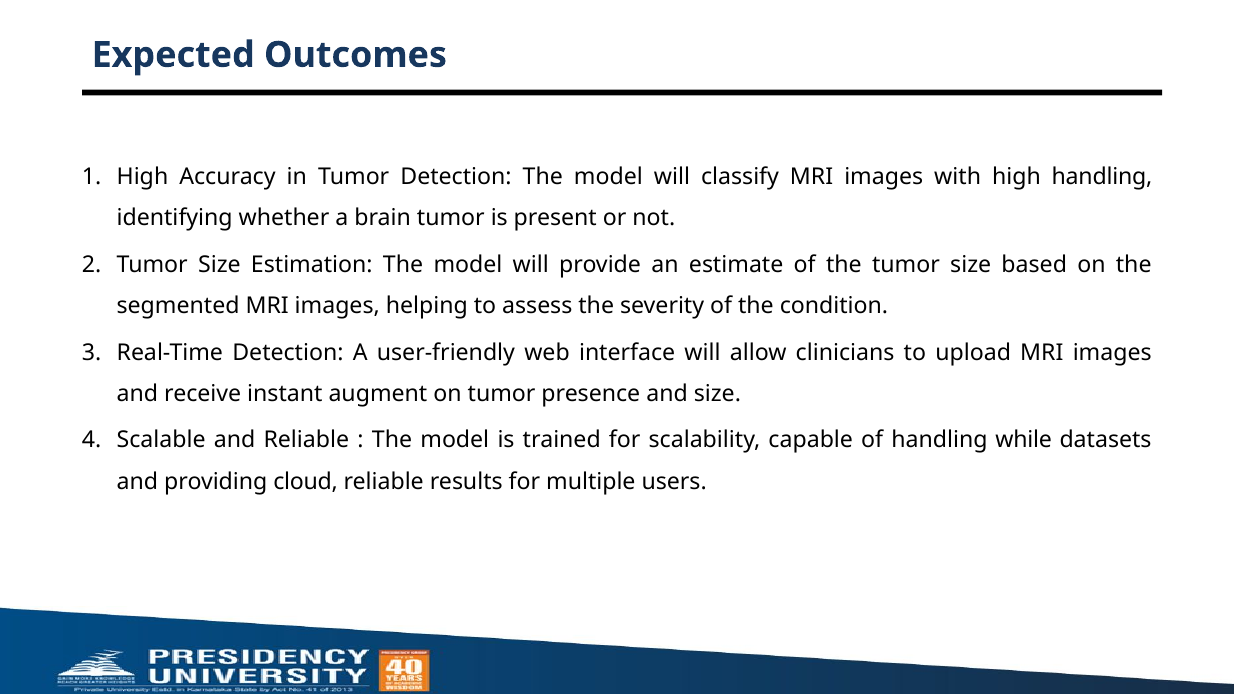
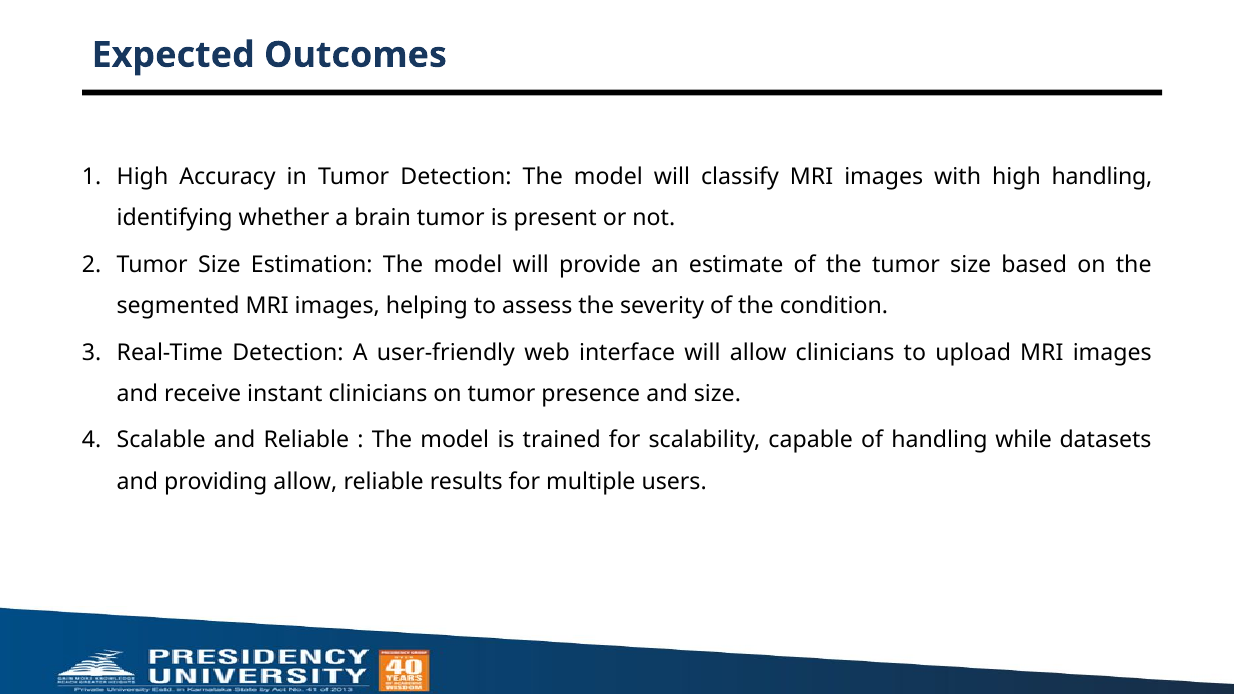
instant augment: augment -> clinicians
providing cloud: cloud -> allow
